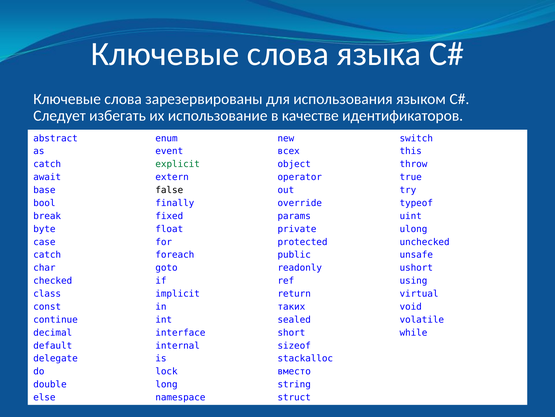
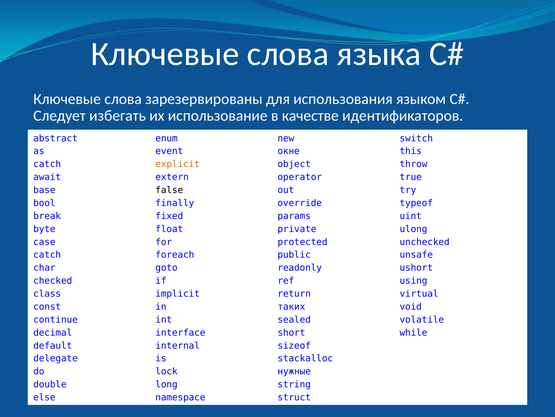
всех: всех -> окне
explicit colour: green -> orange
вместо: вместо -> нужные
